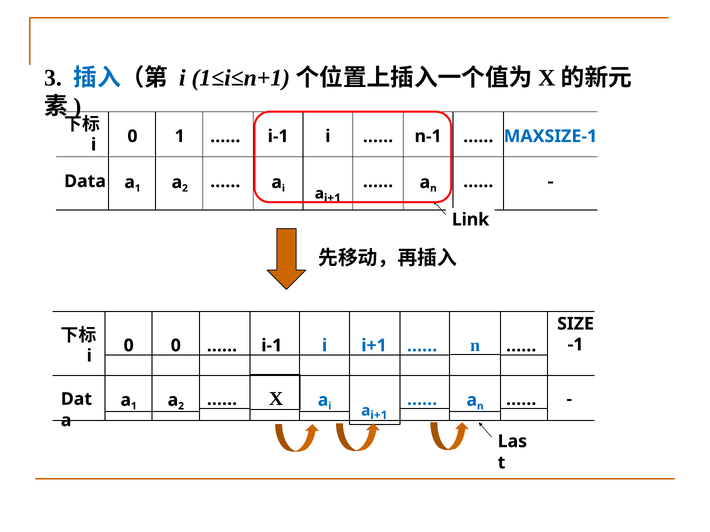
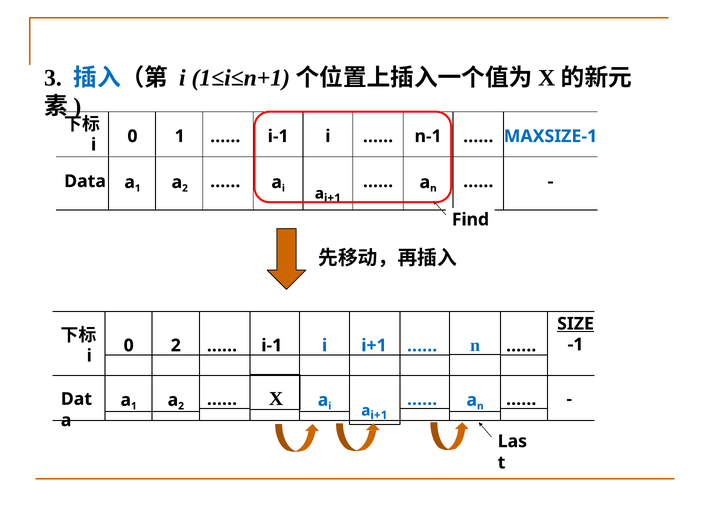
Link: Link -> Find
SIZE underline: none -> present
0 0: 0 -> 2
